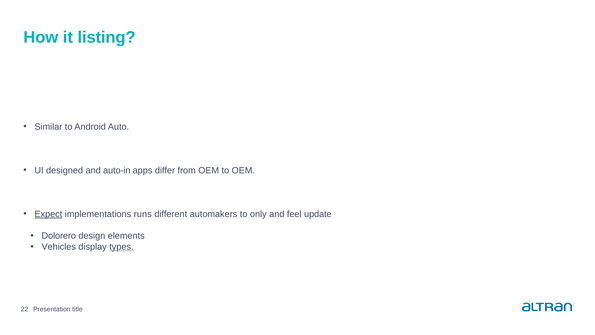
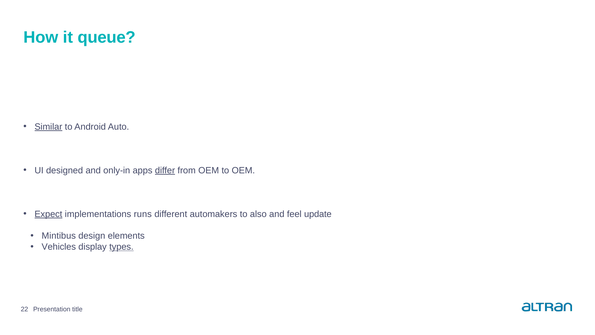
listing: listing -> queue
Similar underline: none -> present
auto-in: auto-in -> only-in
differ underline: none -> present
only: only -> also
Dolorero: Dolorero -> Mintibus
